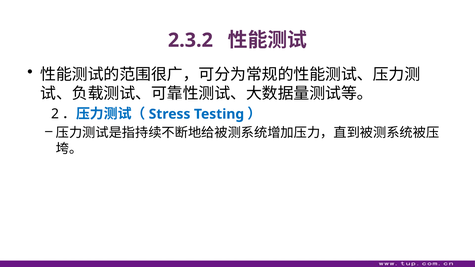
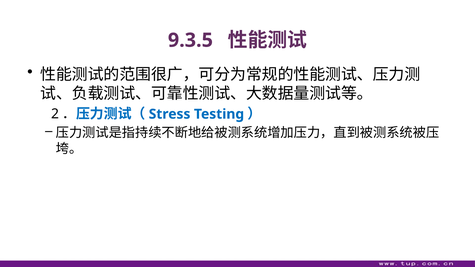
2.3.2: 2.3.2 -> 9.3.5
